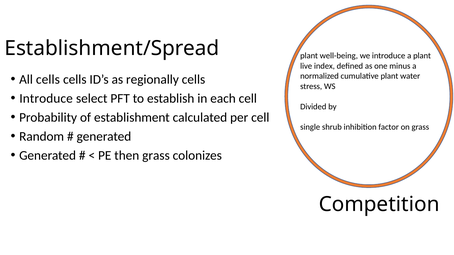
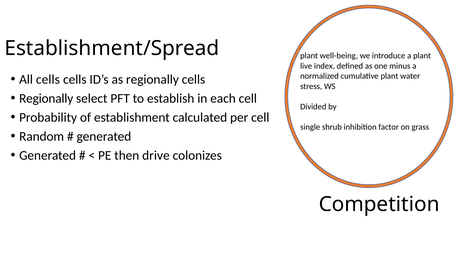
Introduce at (46, 98): Introduce -> Regionally
then grass: grass -> drive
